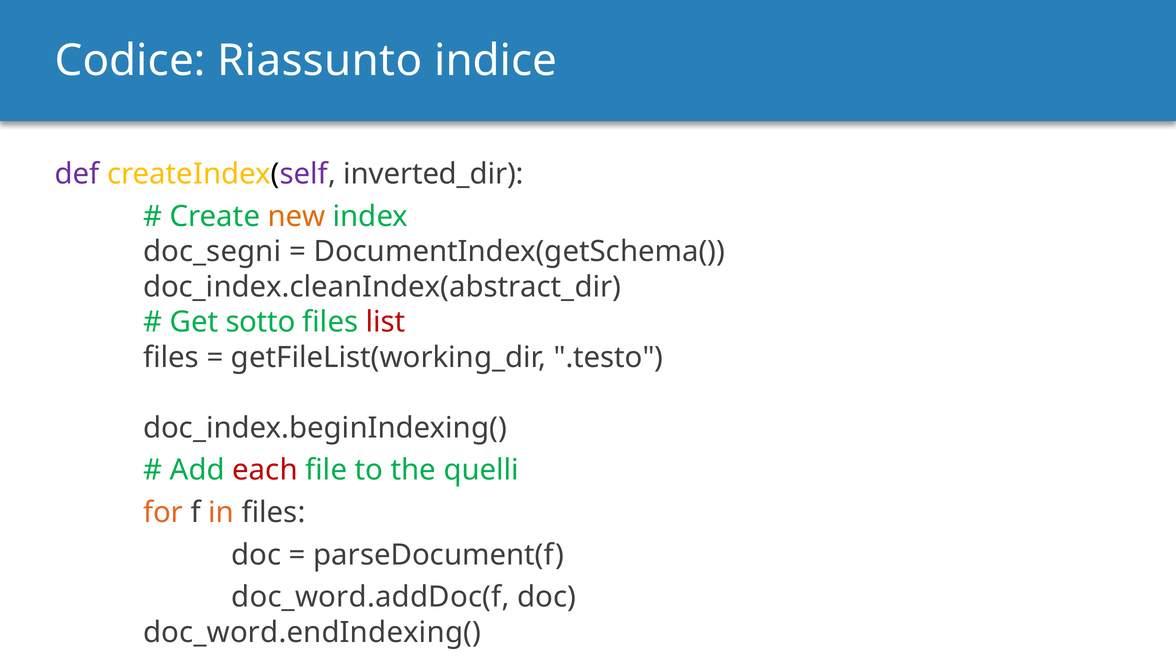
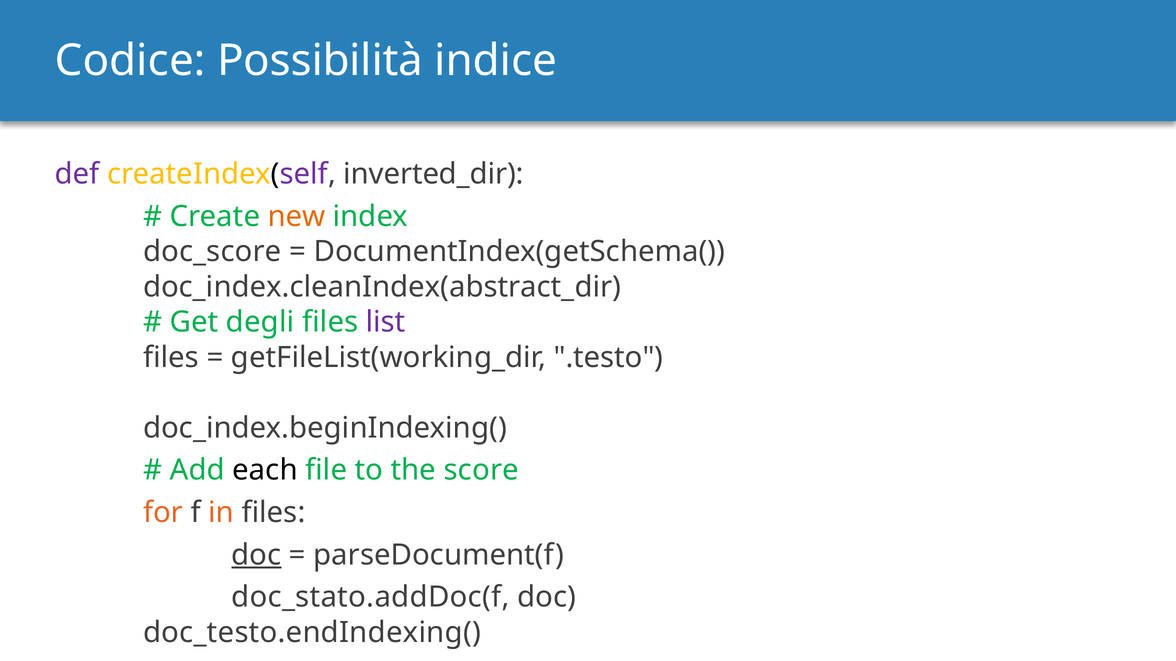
Riassunto: Riassunto -> Possibilità
doc_segni: doc_segni -> doc_score
sotto: sotto -> degli
list colour: red -> purple
each colour: red -> black
quelli: quelli -> score
doc at (256, 555) underline: none -> present
doc_word.addDoc(f: doc_word.addDoc(f -> doc_stato.addDoc(f
doc_word.endIndexing(: doc_word.endIndexing( -> doc_testo.endIndexing(
